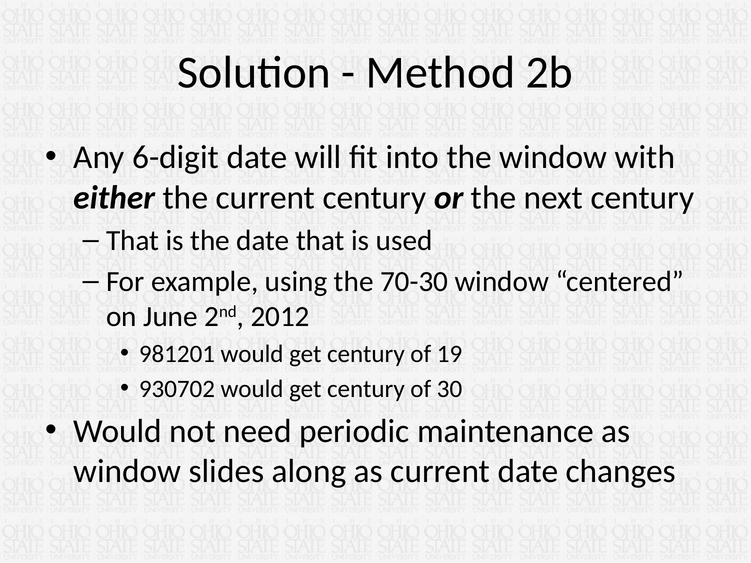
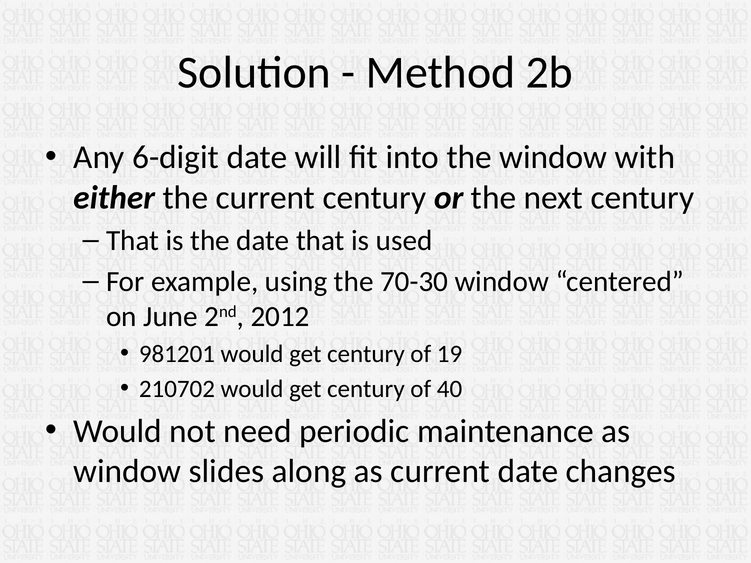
930702: 930702 -> 210702
30: 30 -> 40
